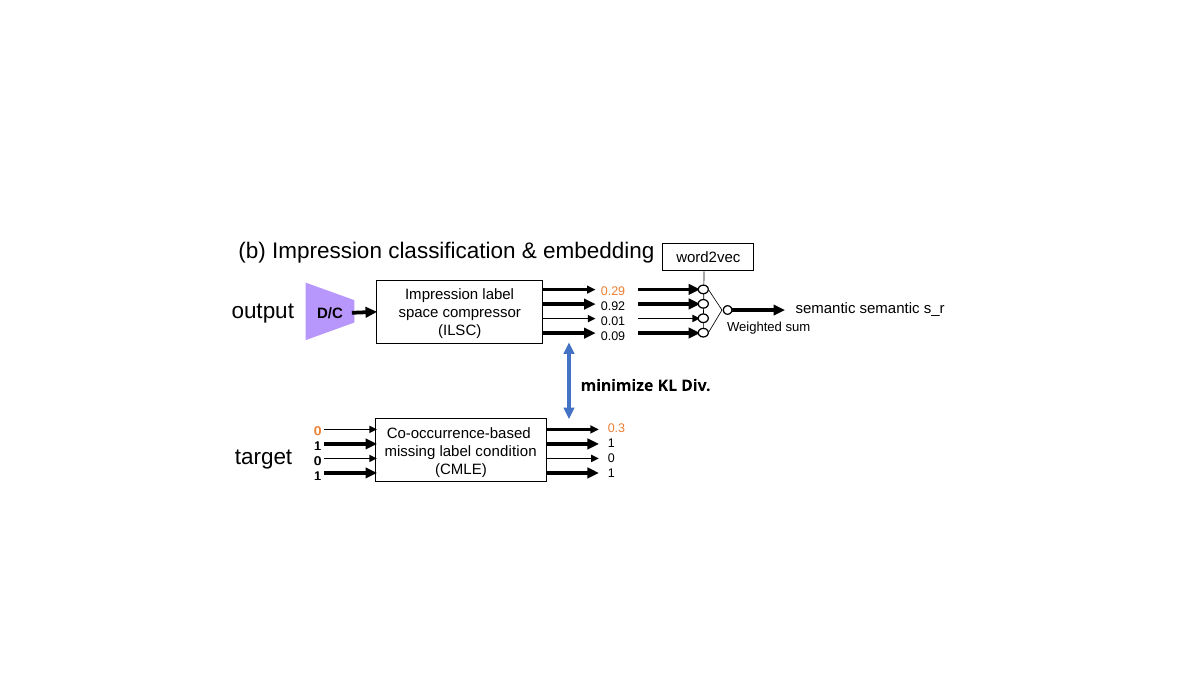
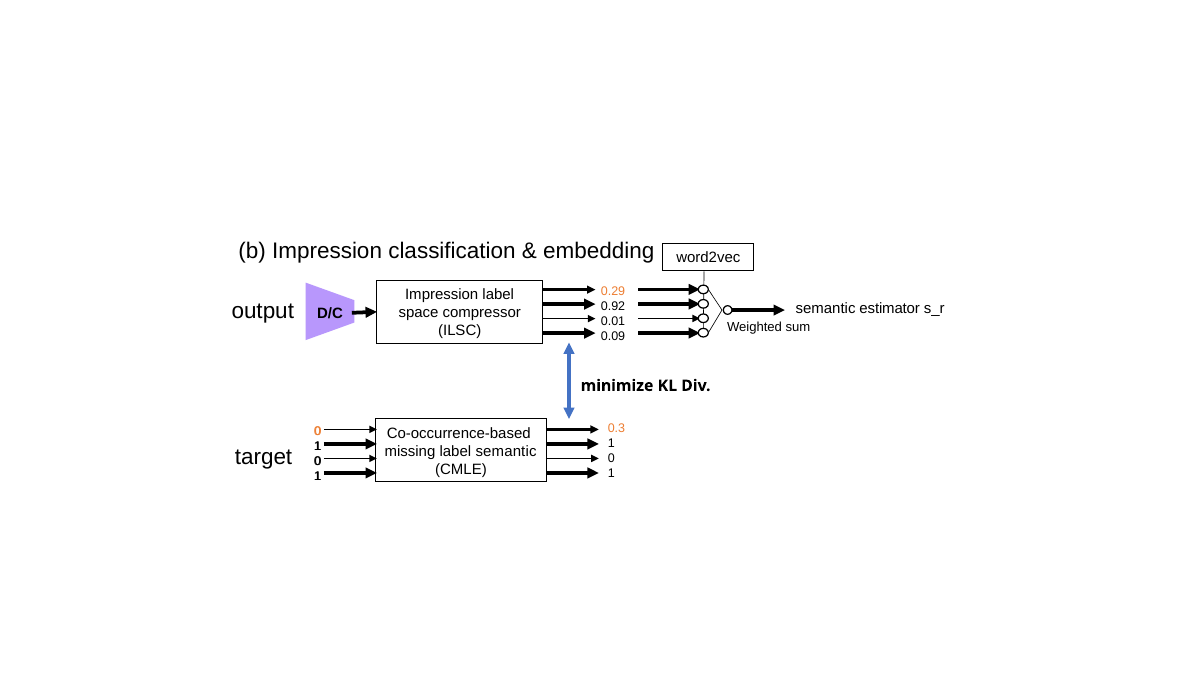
semantic semantic: semantic -> estimator
label condition: condition -> semantic
